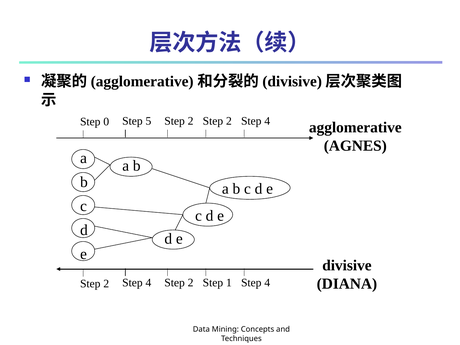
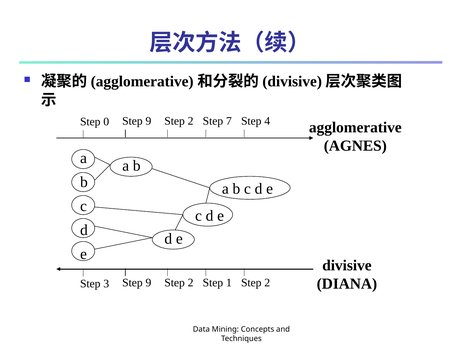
0 Step 5: 5 -> 9
2 Step 2: 2 -> 7
2 at (106, 284): 2 -> 3
4 at (148, 283): 4 -> 9
1 Step 4: 4 -> 2
